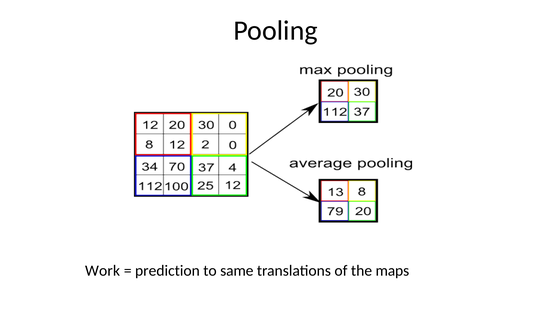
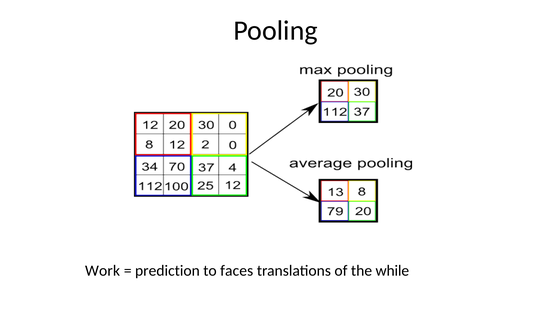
same: same -> faces
maps: maps -> while
